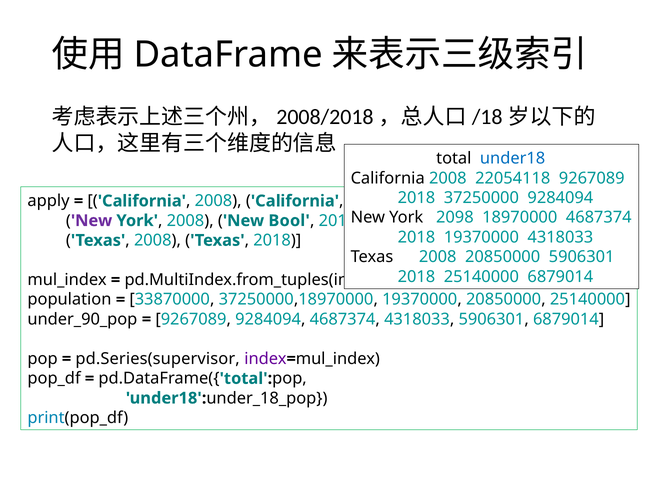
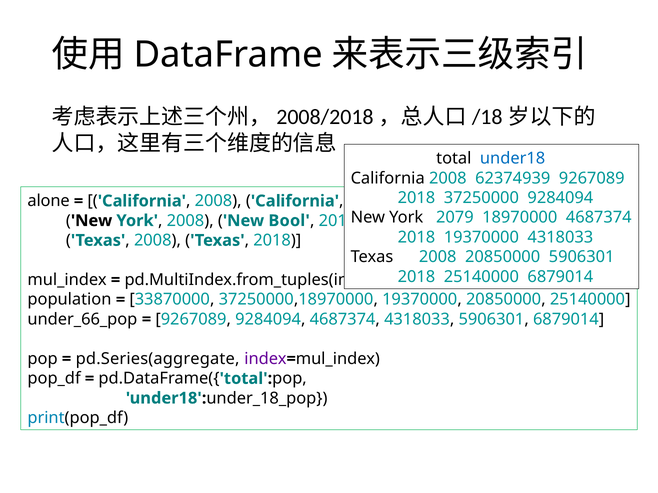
22054118: 22054118 -> 62374939
apply: apply -> alone
2098: 2098 -> 2079
New at (92, 221) colour: purple -> black
under_90_pop: under_90_pop -> under_66_pop
pd.Series(supervisor: pd.Series(supervisor -> pd.Series(aggregate
